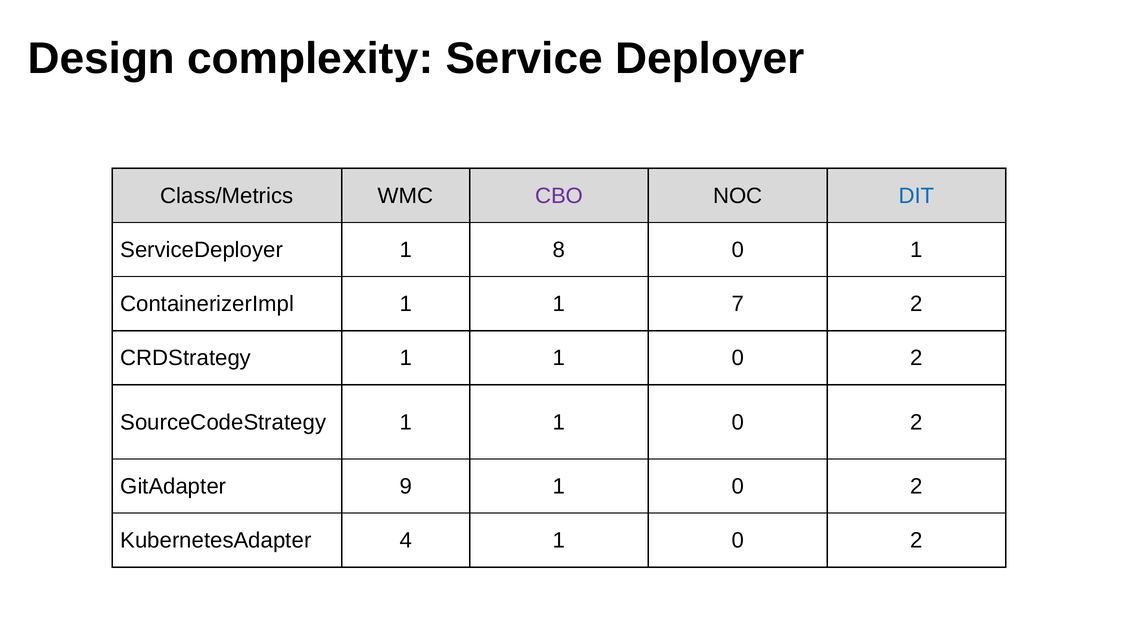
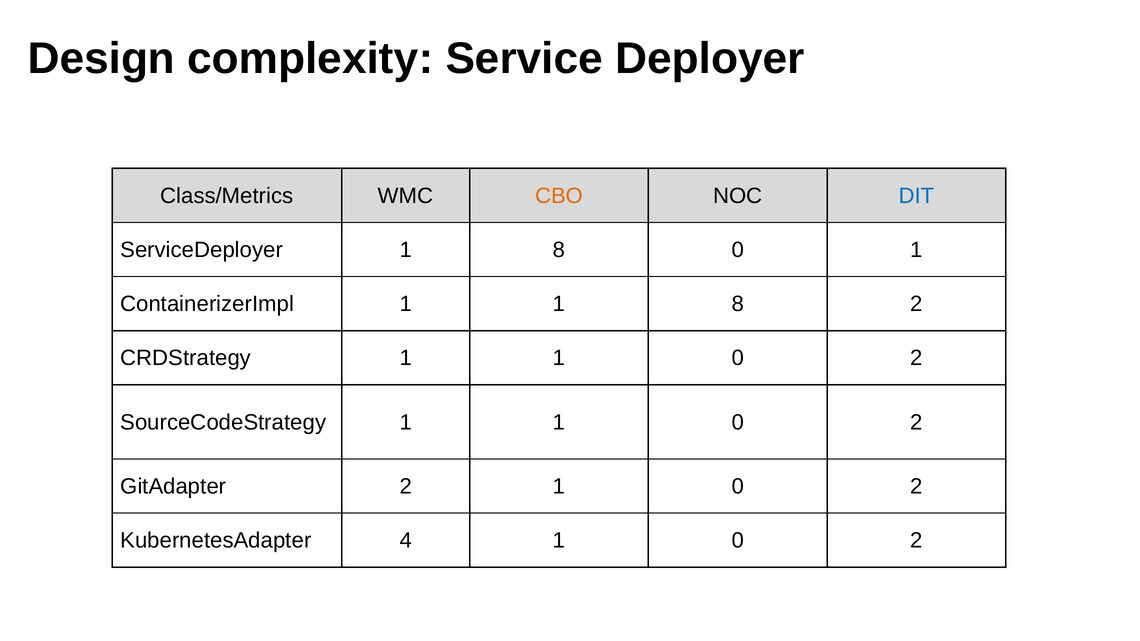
CBO colour: purple -> orange
1 1 7: 7 -> 8
GitAdapter 9: 9 -> 2
